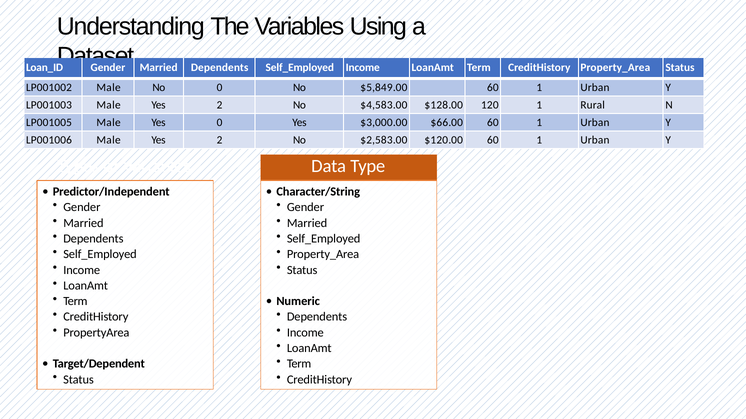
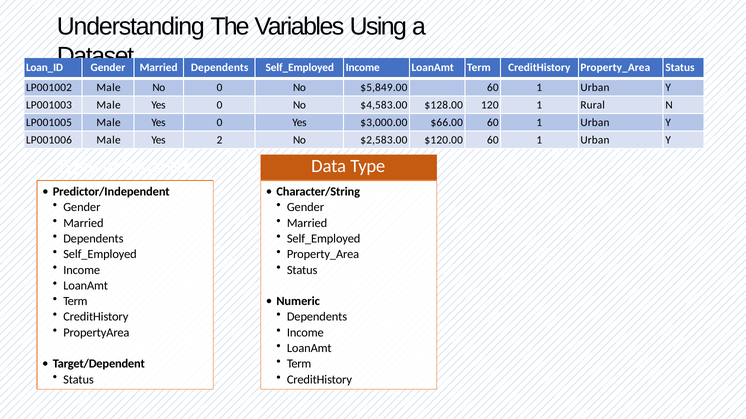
LP001003 Male Yes 2: 2 -> 0
